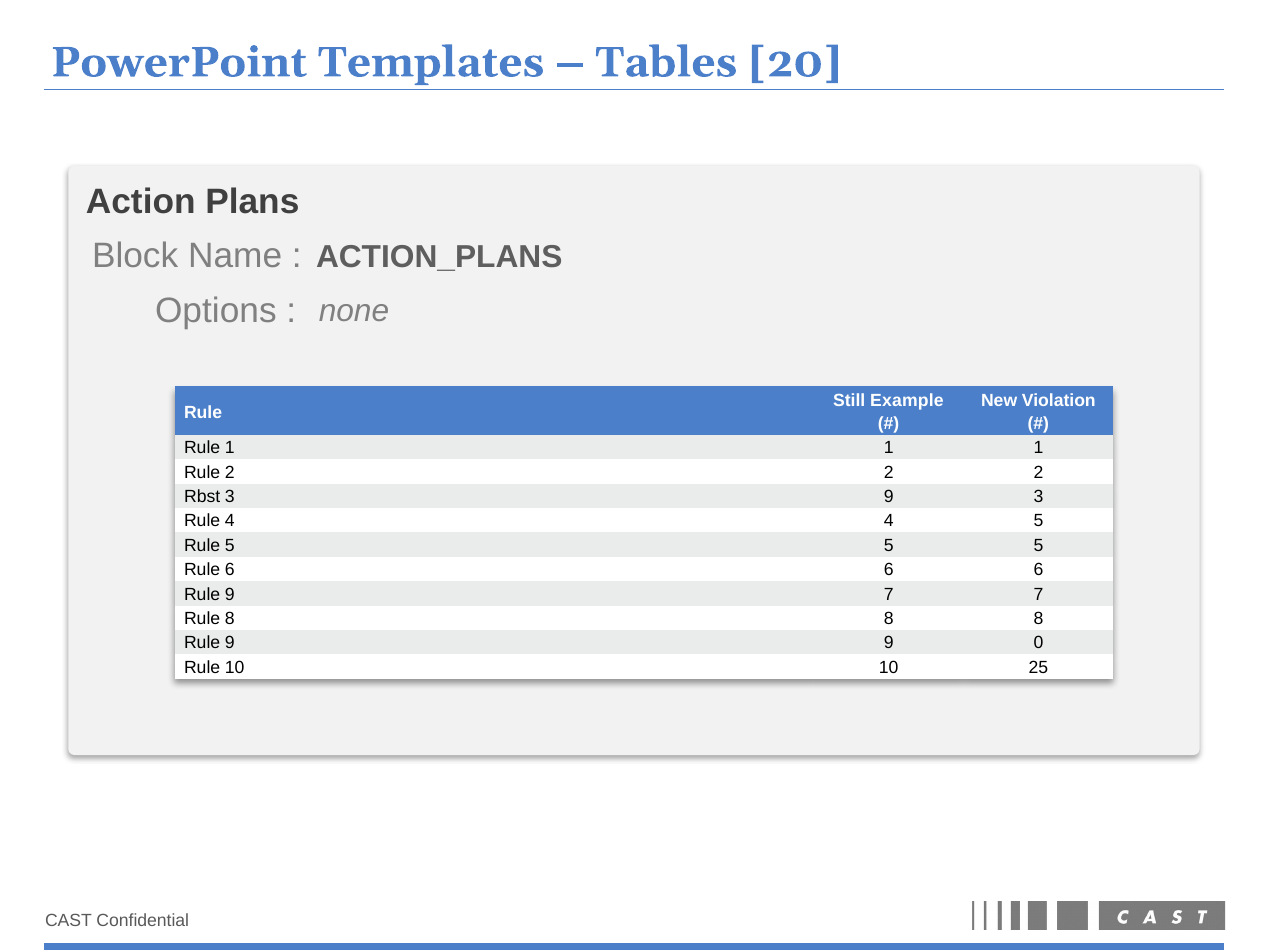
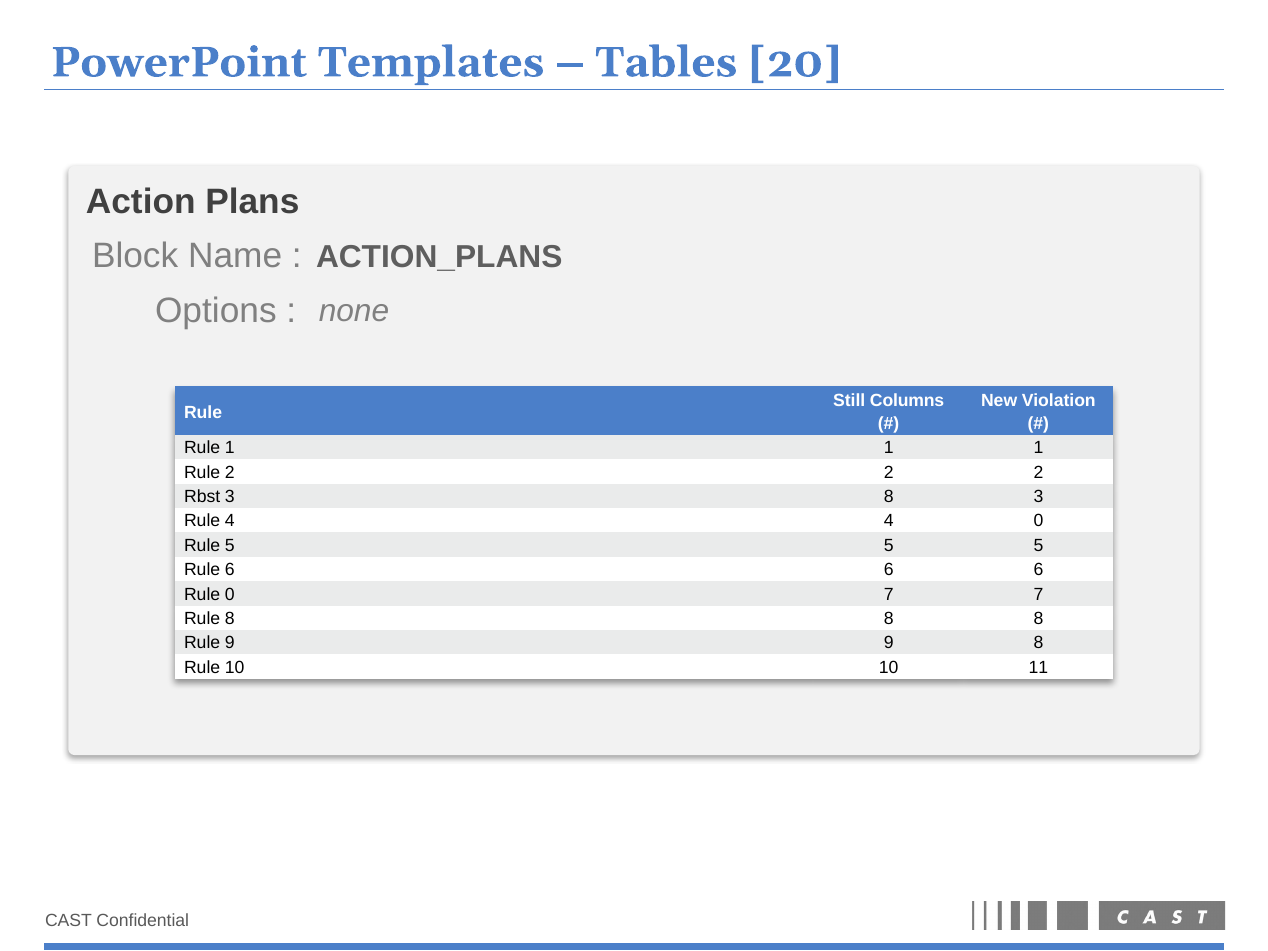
Example: Example -> Columns
3 9: 9 -> 8
4 5: 5 -> 0
9 at (230, 594): 9 -> 0
9 0: 0 -> 8
25: 25 -> 11
